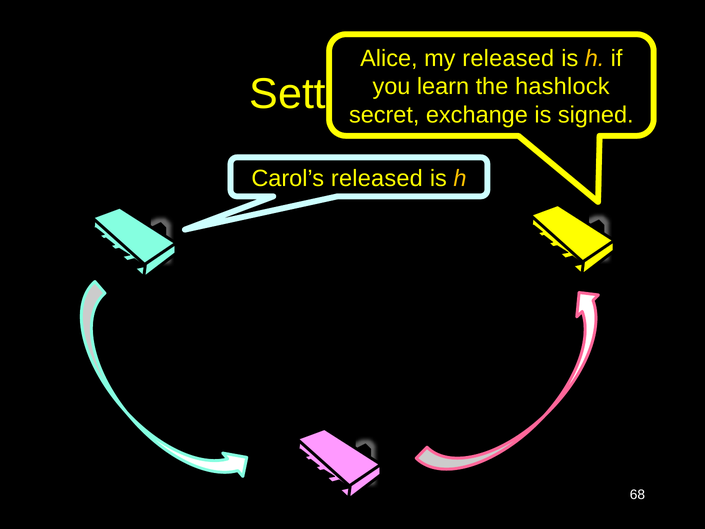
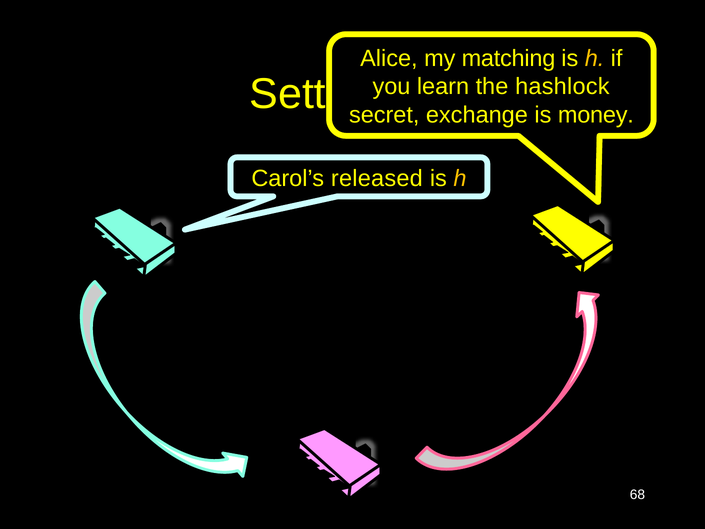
my released: released -> matching
signed: signed -> money
